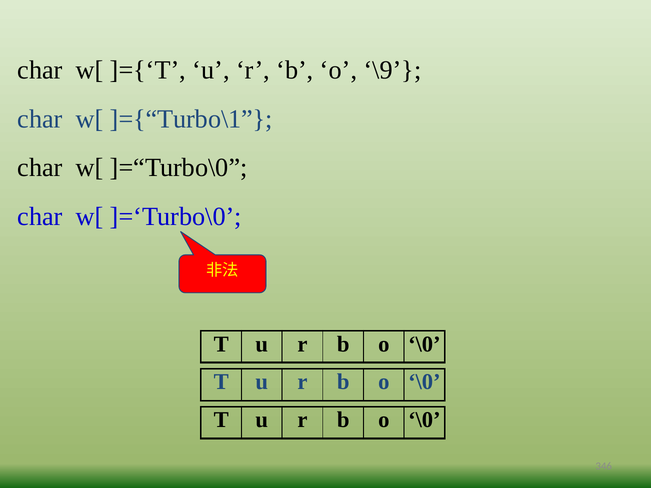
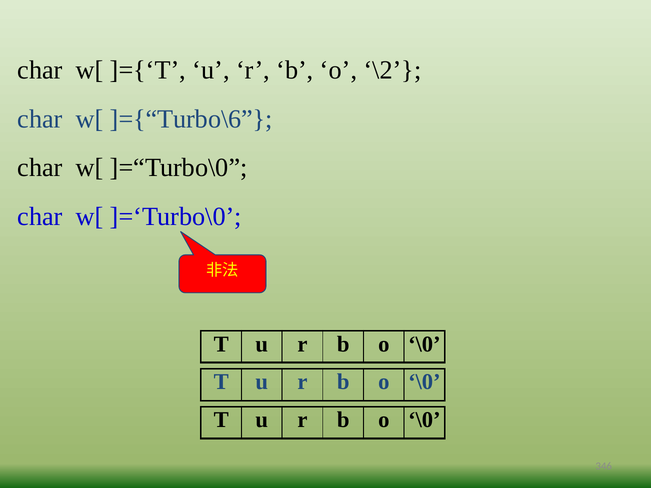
\9: \9 -> \2
]={“Turbo\1: ]={“Turbo\1 -> ]={“Turbo\6
